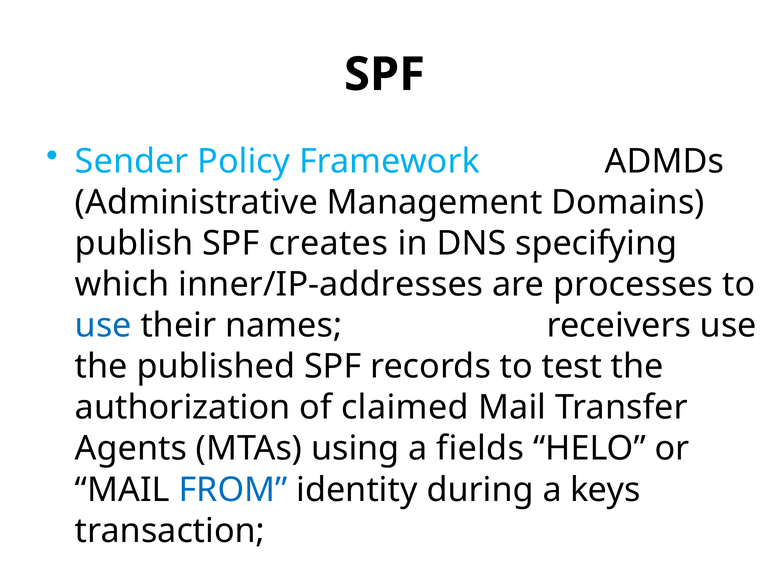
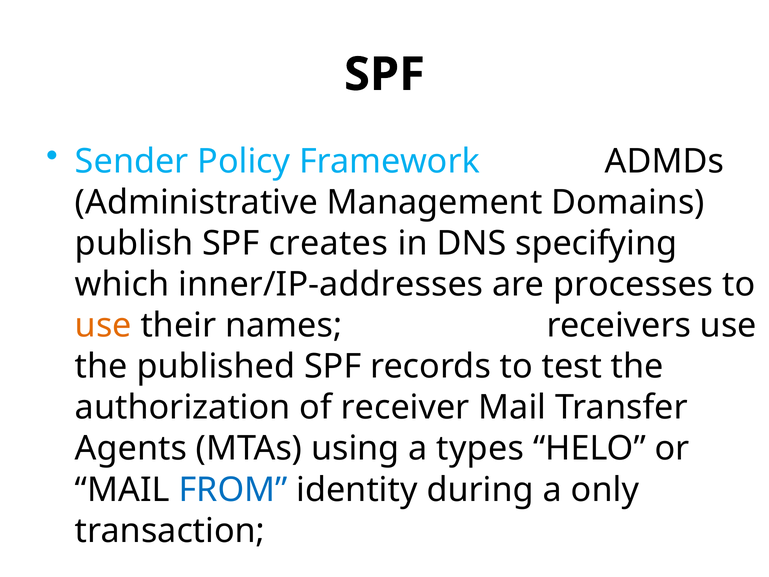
use at (103, 325) colour: blue -> orange
claimed: claimed -> receiver
fields: fields -> types
keys: keys -> only
